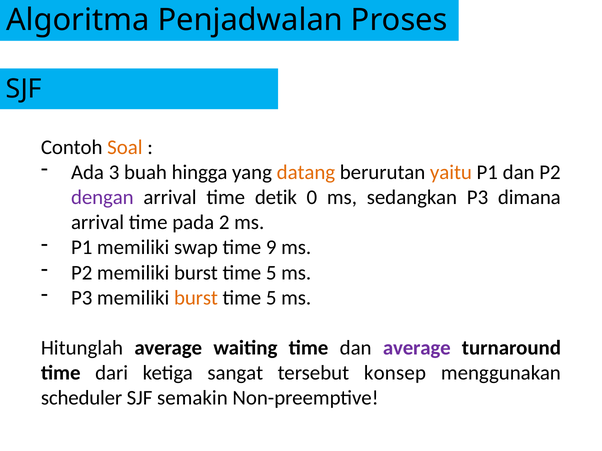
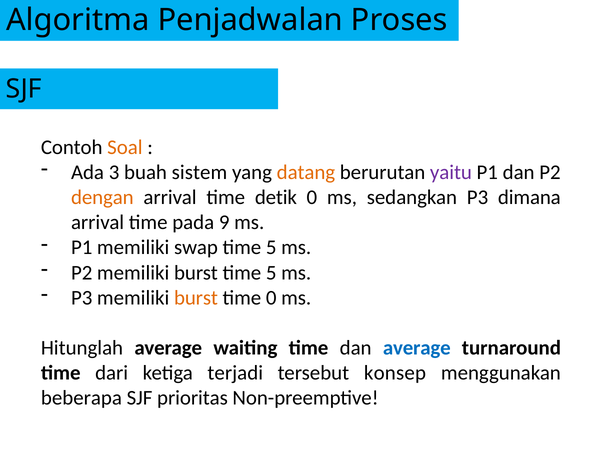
hingga: hingga -> sistem
yaitu colour: orange -> purple
dengan colour: purple -> orange
2: 2 -> 9
9 at (271, 248): 9 -> 5
5 at (271, 298): 5 -> 0
average at (417, 348) colour: purple -> blue
sangat: sangat -> terjadi
scheduler: scheduler -> beberapa
semakin: semakin -> prioritas
